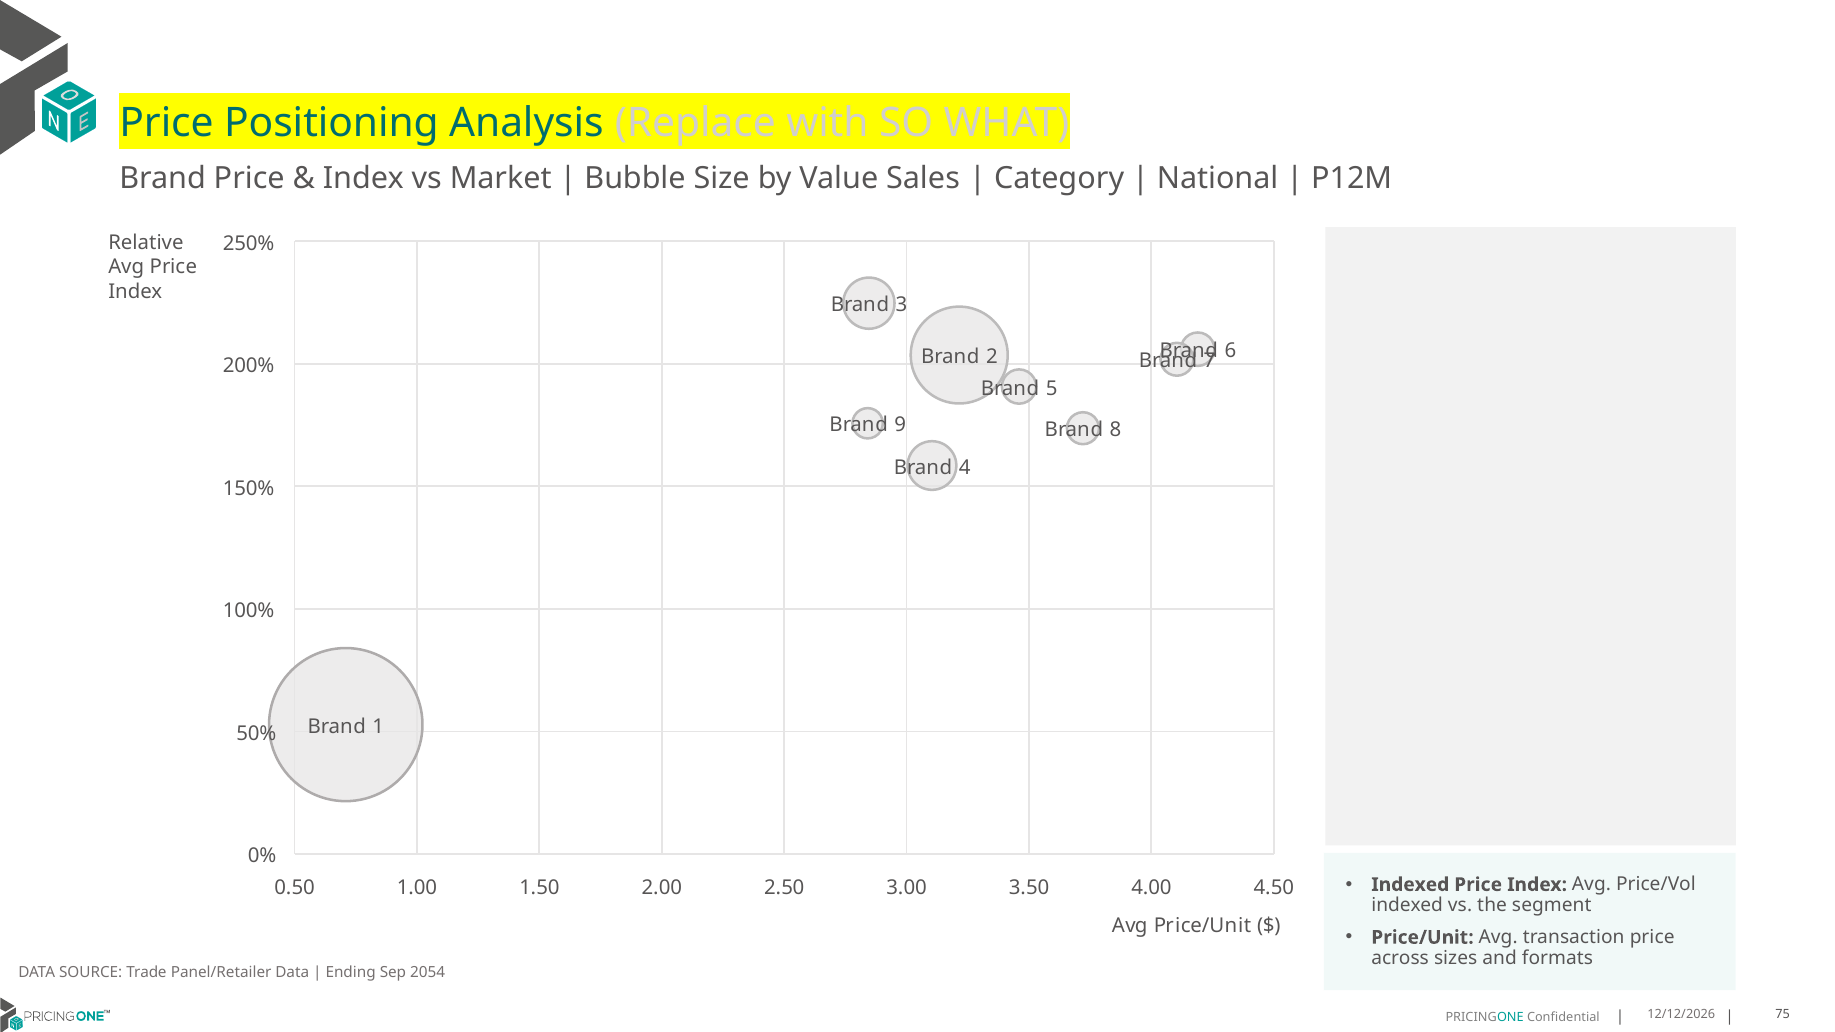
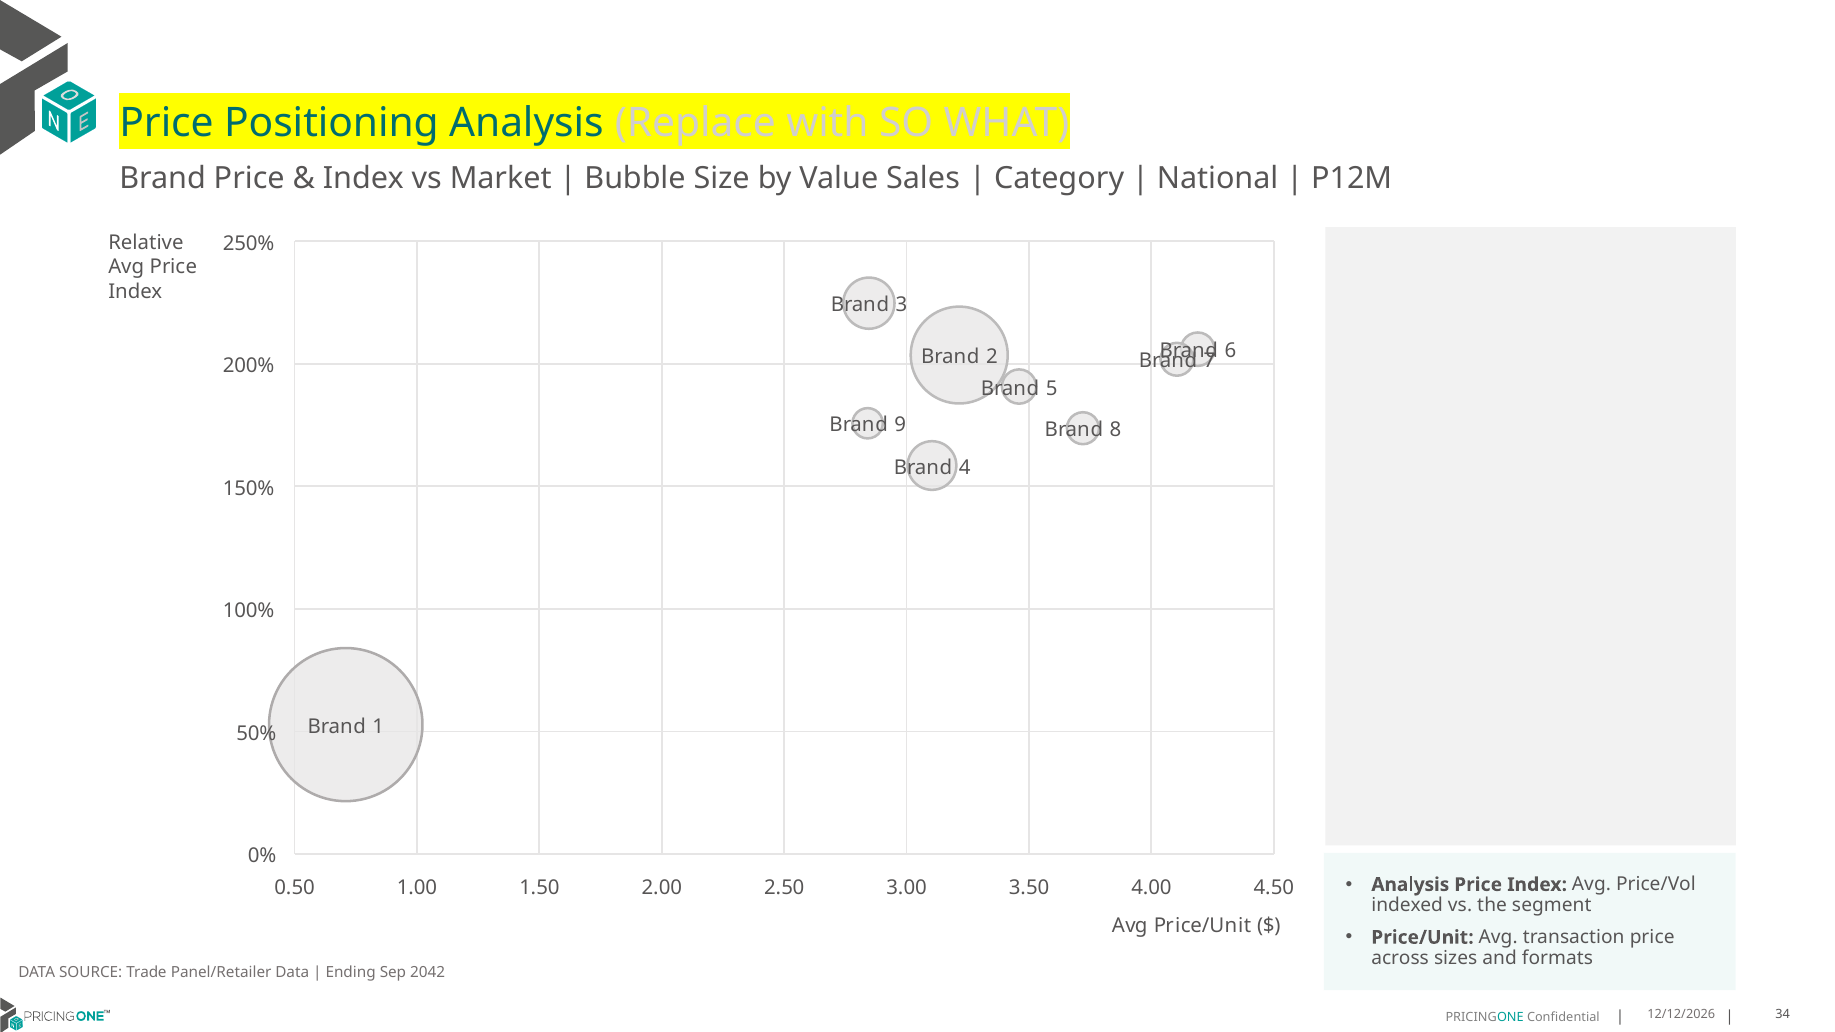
Indexed at (1410, 885): Indexed -> Analysis
2054: 2054 -> 2042
75: 75 -> 34
